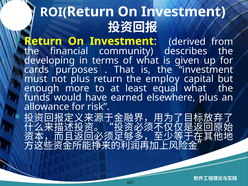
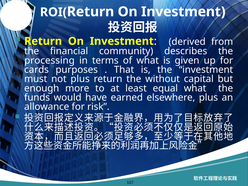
developing: developing -> processing
employ: employ -> without
